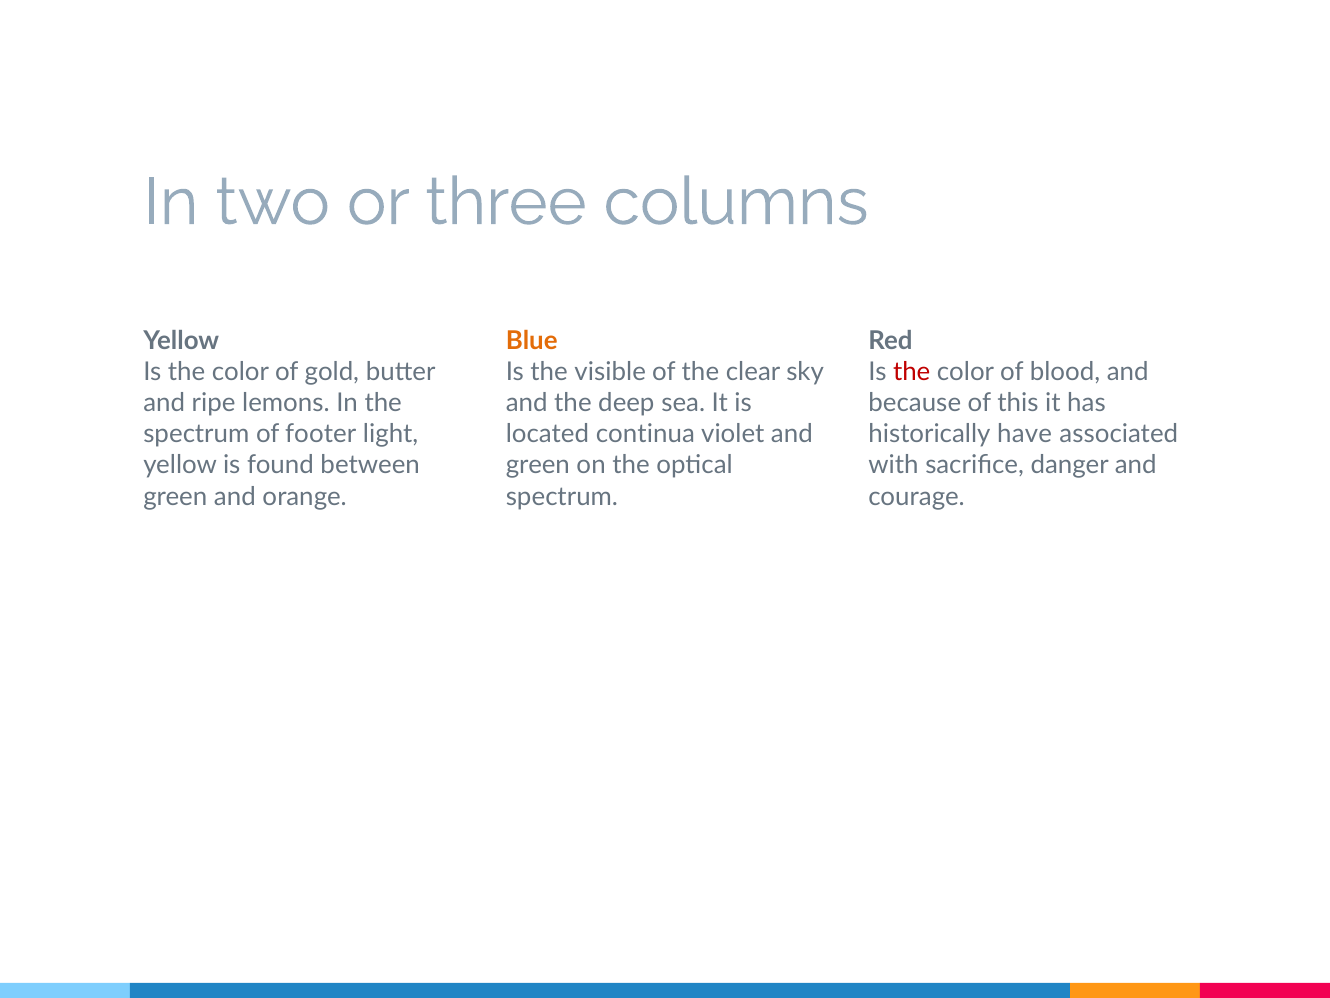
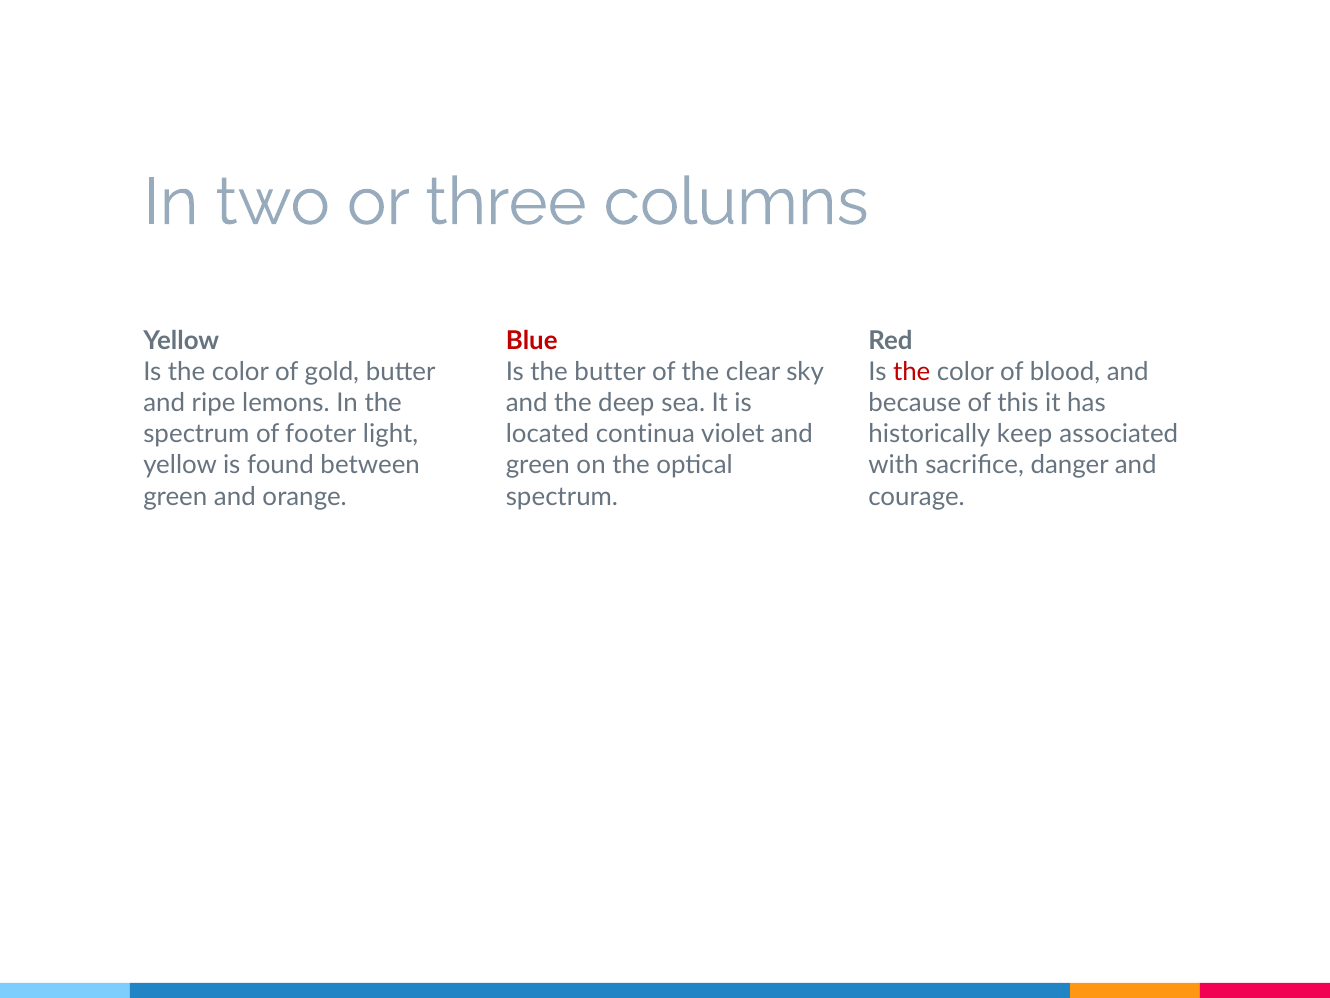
Blue colour: orange -> red
the visible: visible -> butter
have: have -> keep
